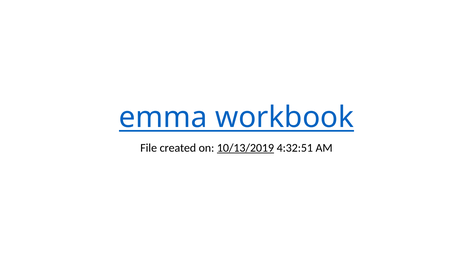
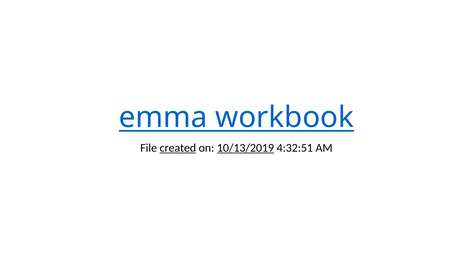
created underline: none -> present
